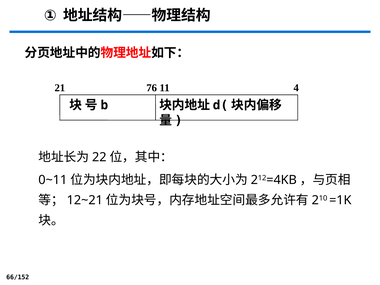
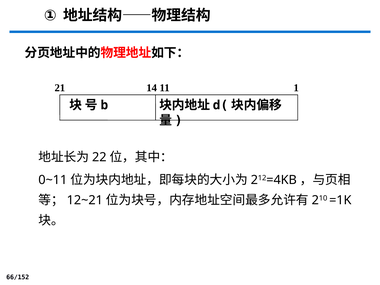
76: 76 -> 14
4: 4 -> 1
